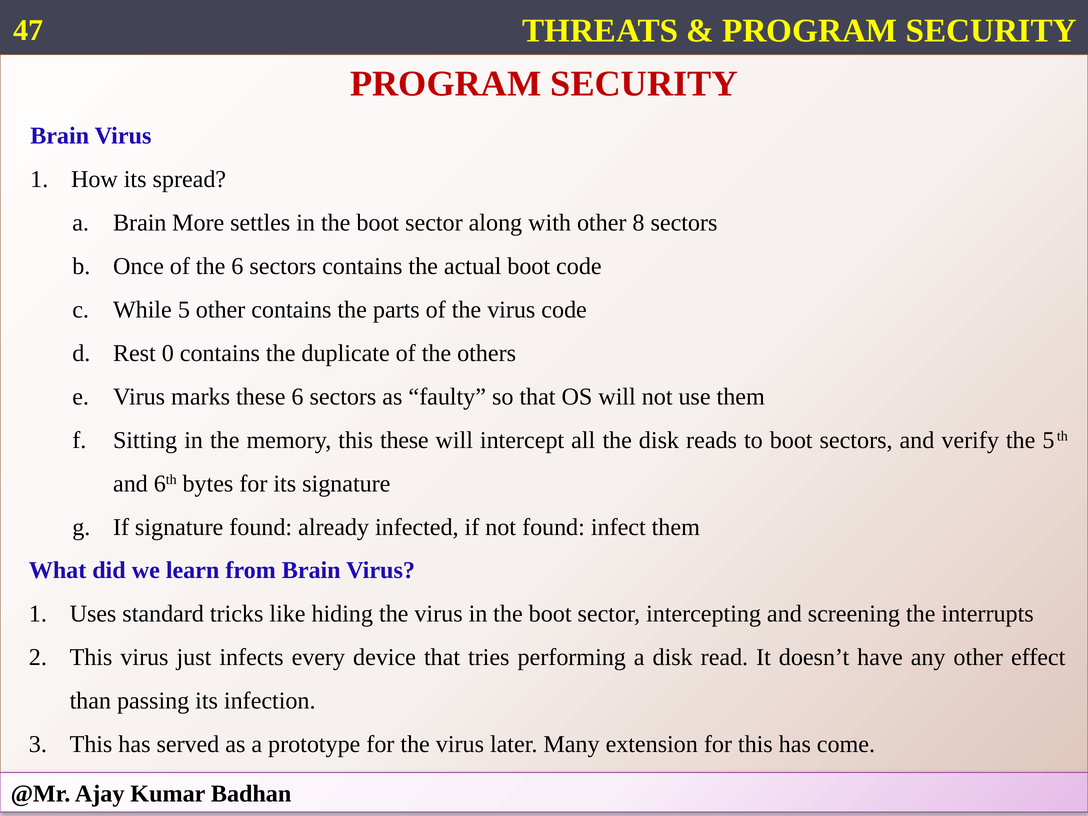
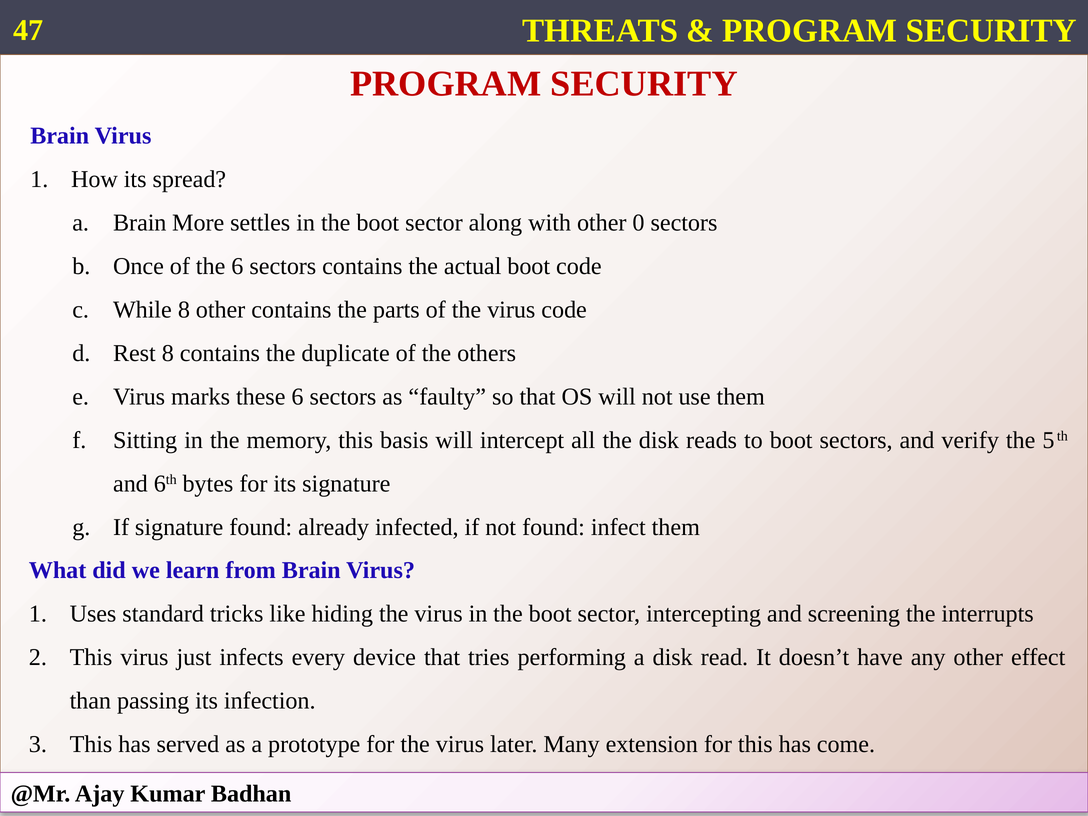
8: 8 -> 0
While 5: 5 -> 8
Rest 0: 0 -> 8
this these: these -> basis
